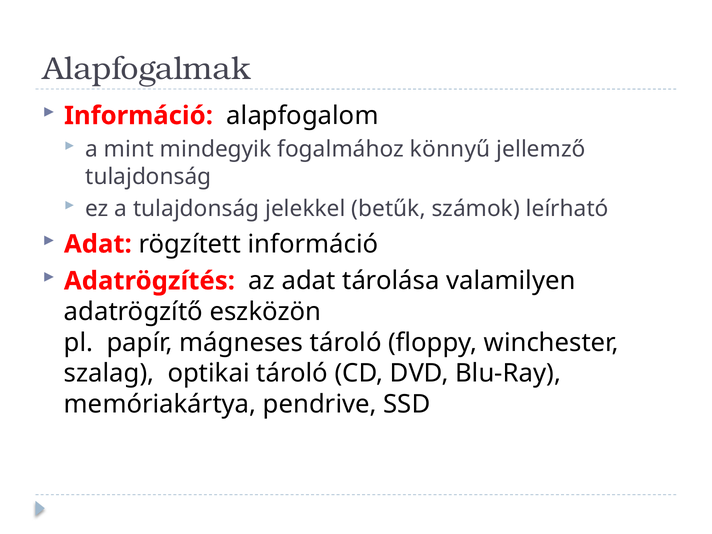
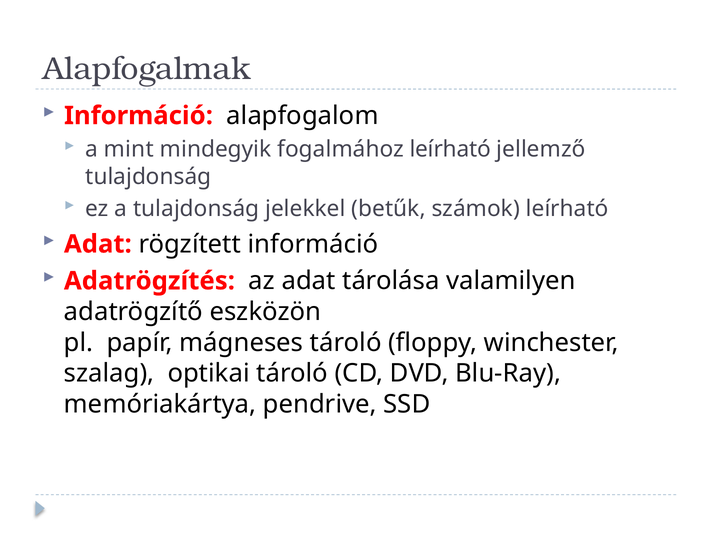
fogalmához könnyű: könnyű -> leírható
